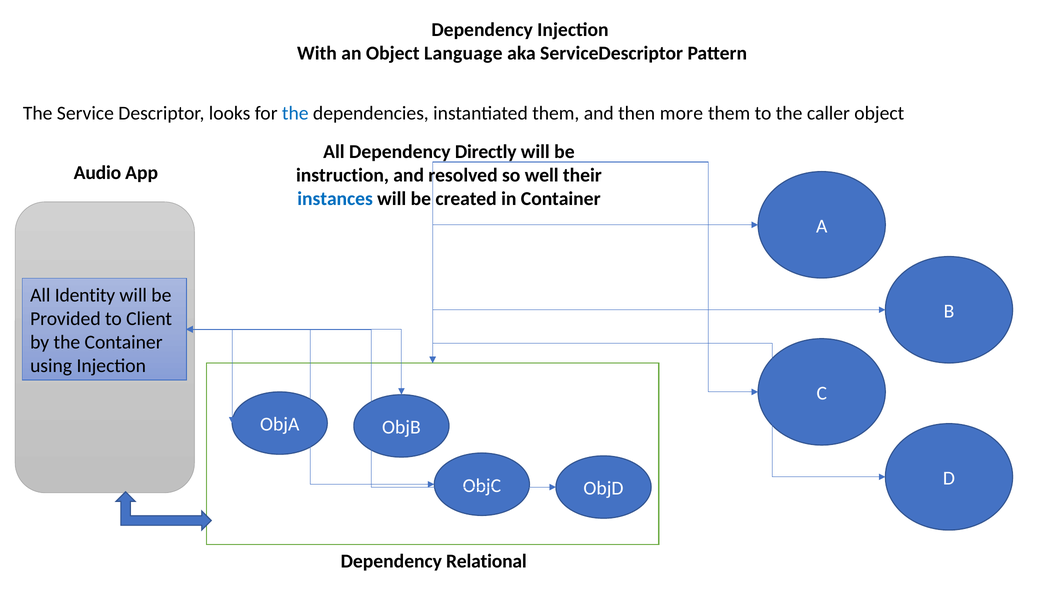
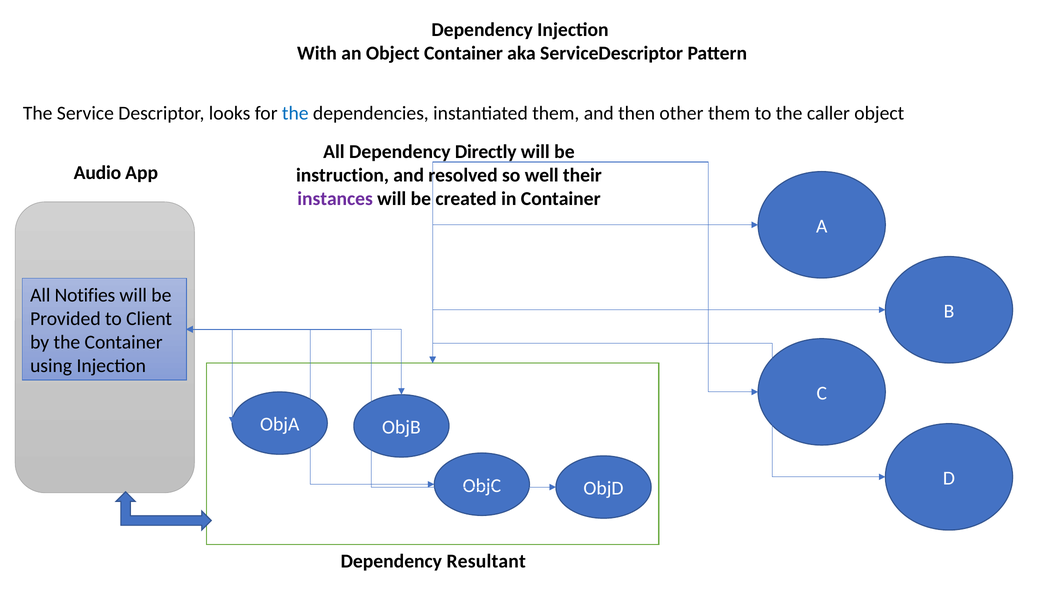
Object Language: Language -> Container
more: more -> other
instances colour: blue -> purple
Identity: Identity -> Notifies
Relational: Relational -> Resultant
